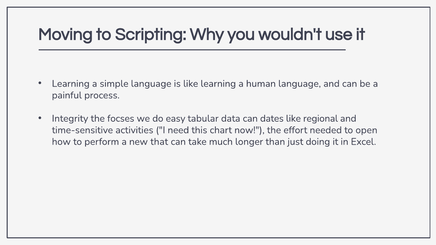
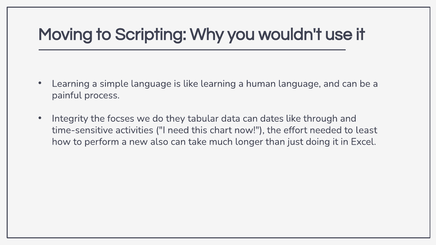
easy: easy -> they
regional: regional -> through
open: open -> least
that: that -> also
